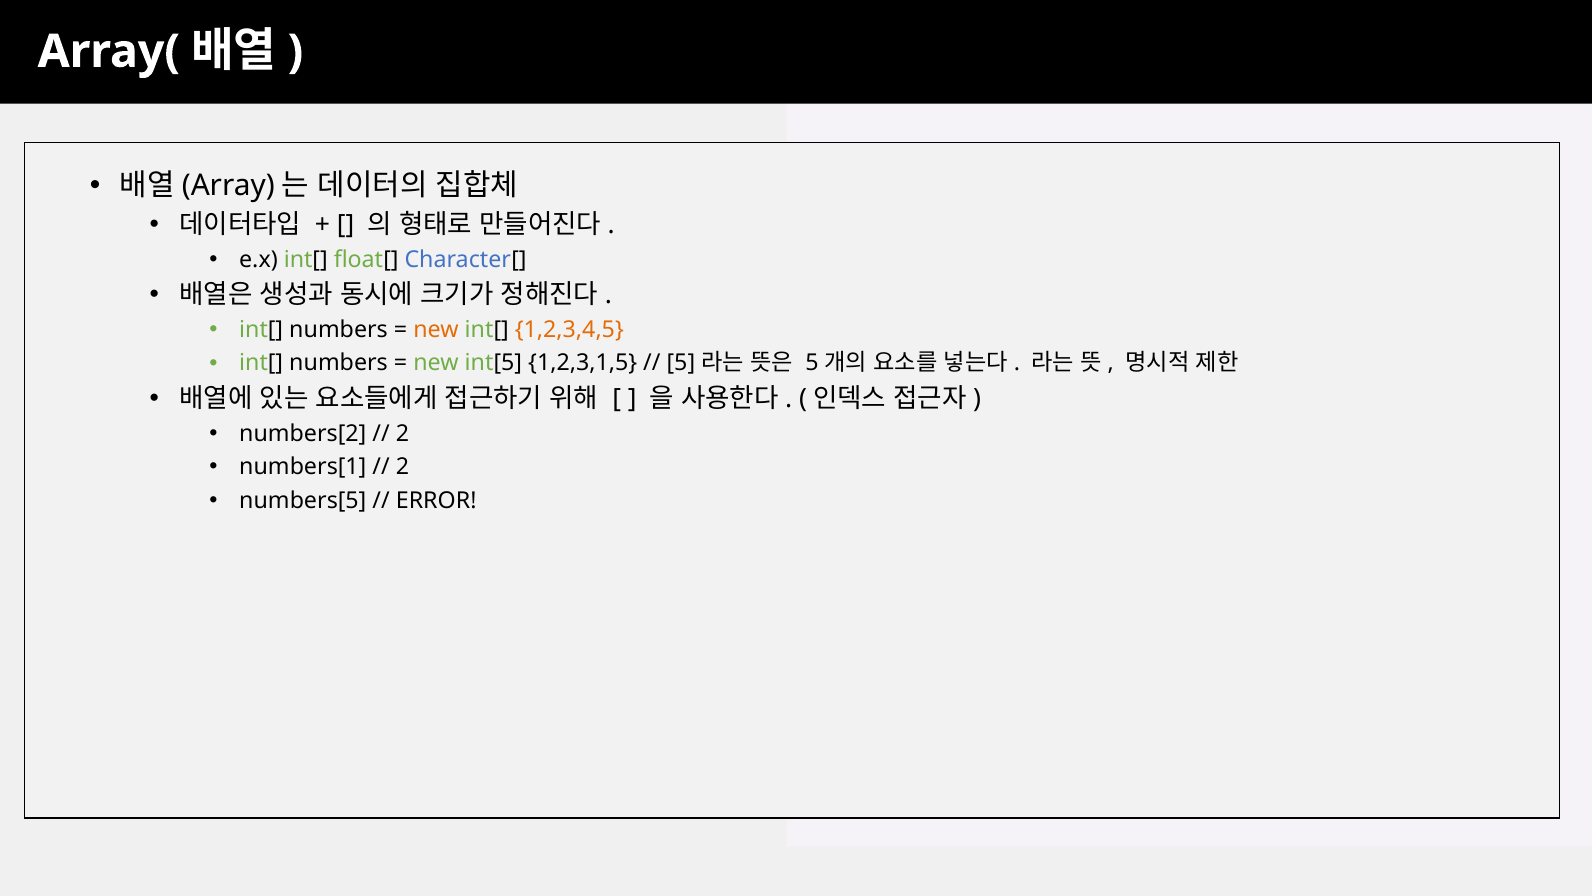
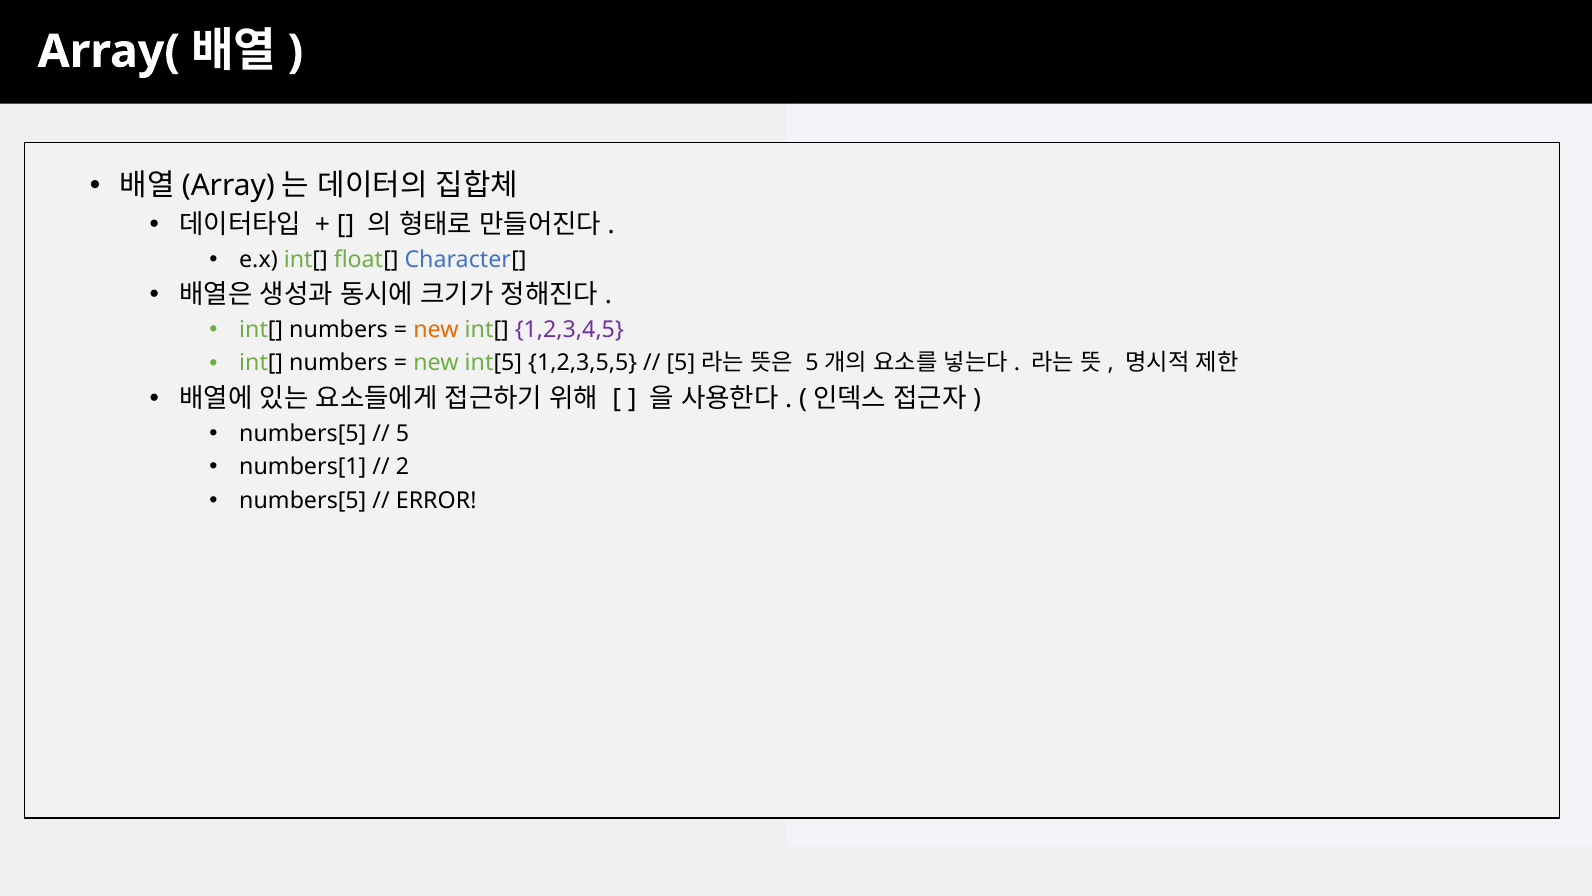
1,2,3,4,5 colour: orange -> purple
1,2,3,1,5: 1,2,3,1,5 -> 1,2,3,5,5
numbers[2 at (303, 433): numbers[2 -> numbers[5
2 at (403, 433): 2 -> 5
